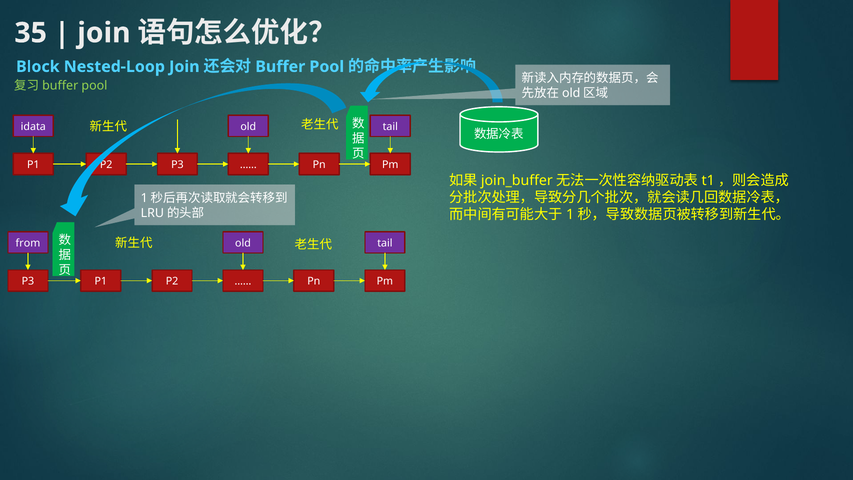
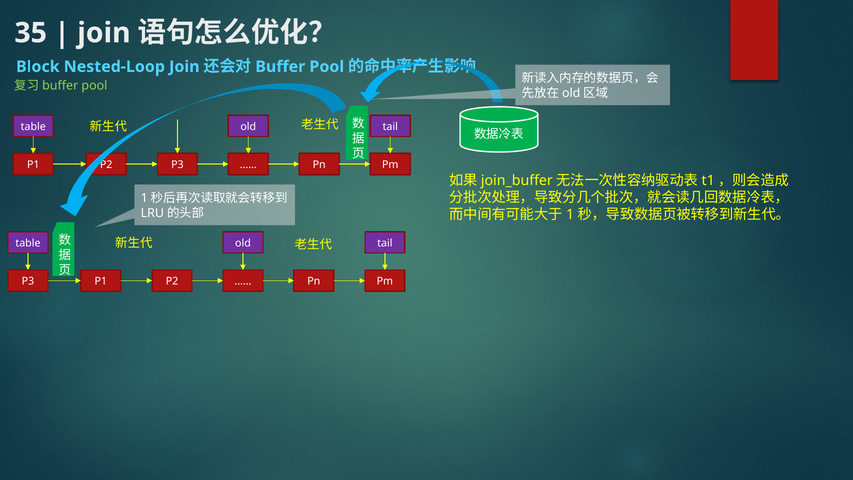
idata at (33, 126): idata -> table
from at (28, 243): from -> table
